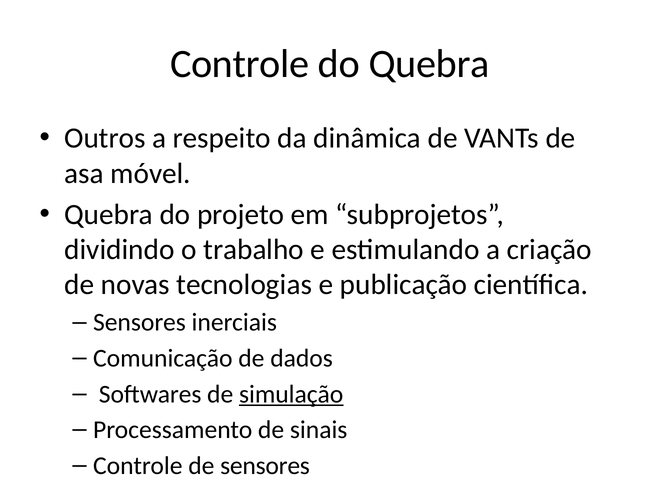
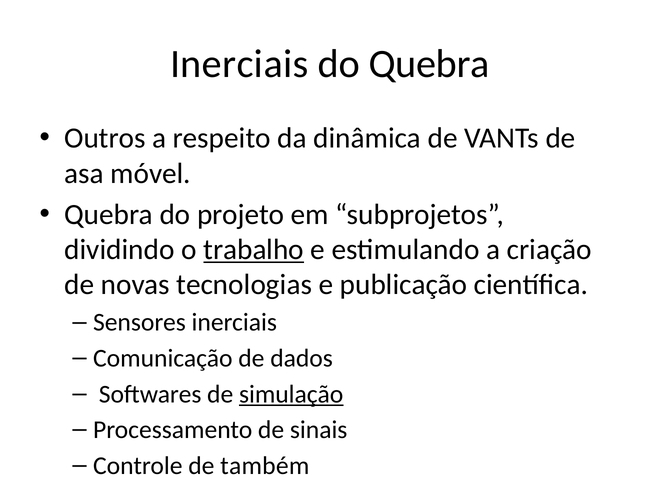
Controle at (240, 64): Controle -> Inerciais
trabalho underline: none -> present
de sensores: sensores -> também
